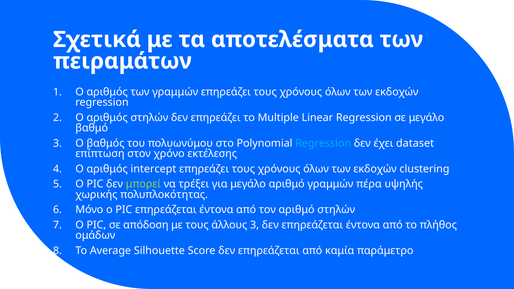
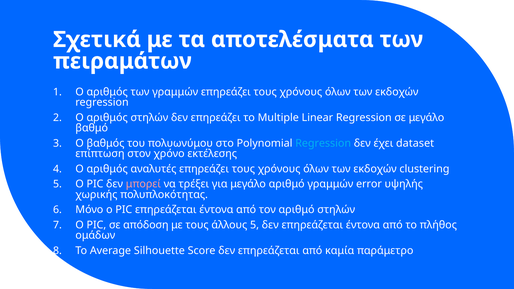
intercept: intercept -> αναλυτές
μπορεί colour: light green -> pink
πέρα: πέρα -> error
άλλους 3: 3 -> 5
